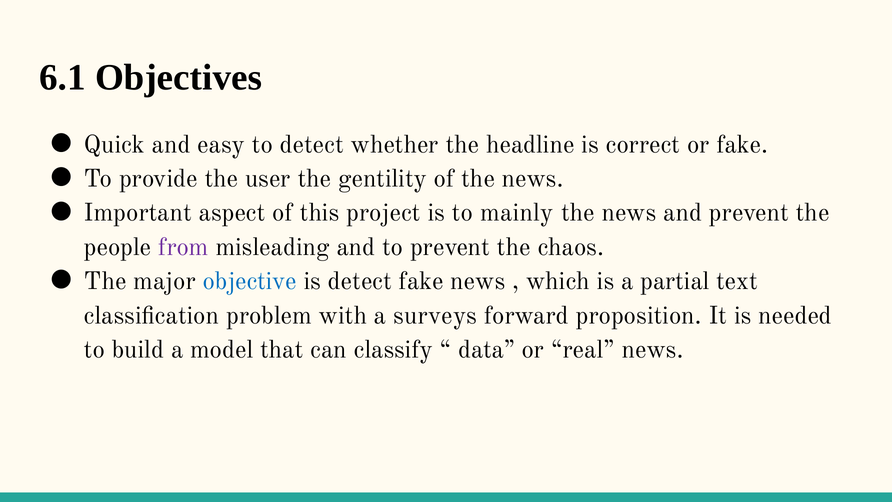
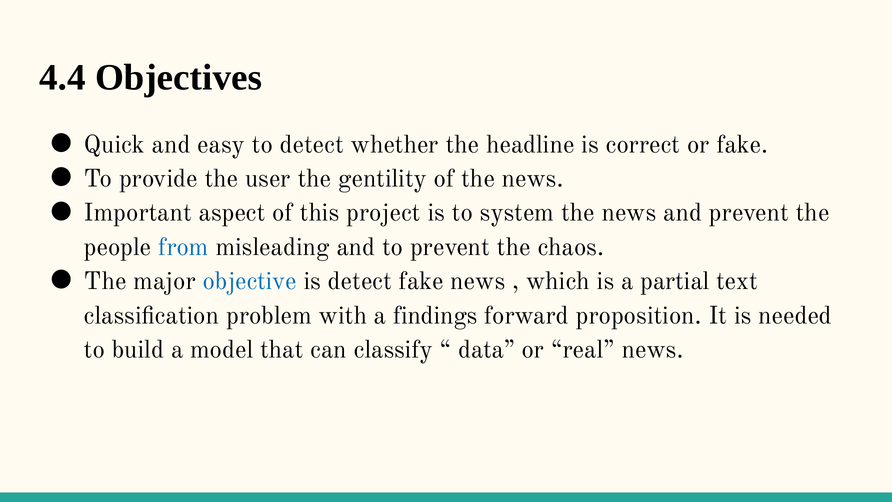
6.1: 6.1 -> 4.4
mainly: mainly -> system
from colour: purple -> blue
surveys: surveys -> findings
